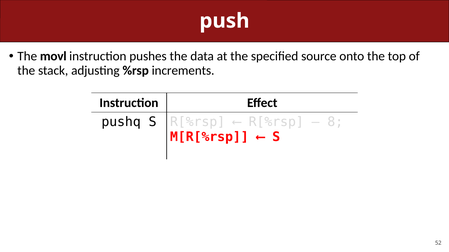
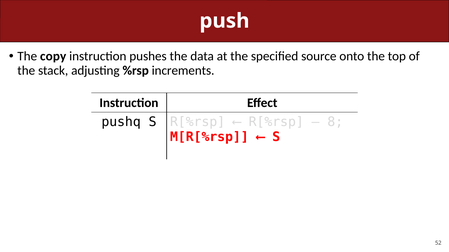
movl: movl -> copy
